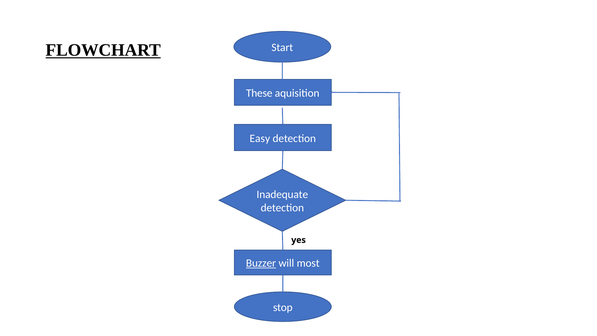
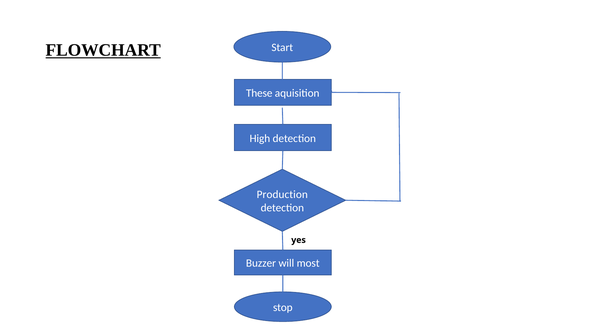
Easy: Easy -> High
Inadequate: Inadequate -> Production
Buzzer underline: present -> none
